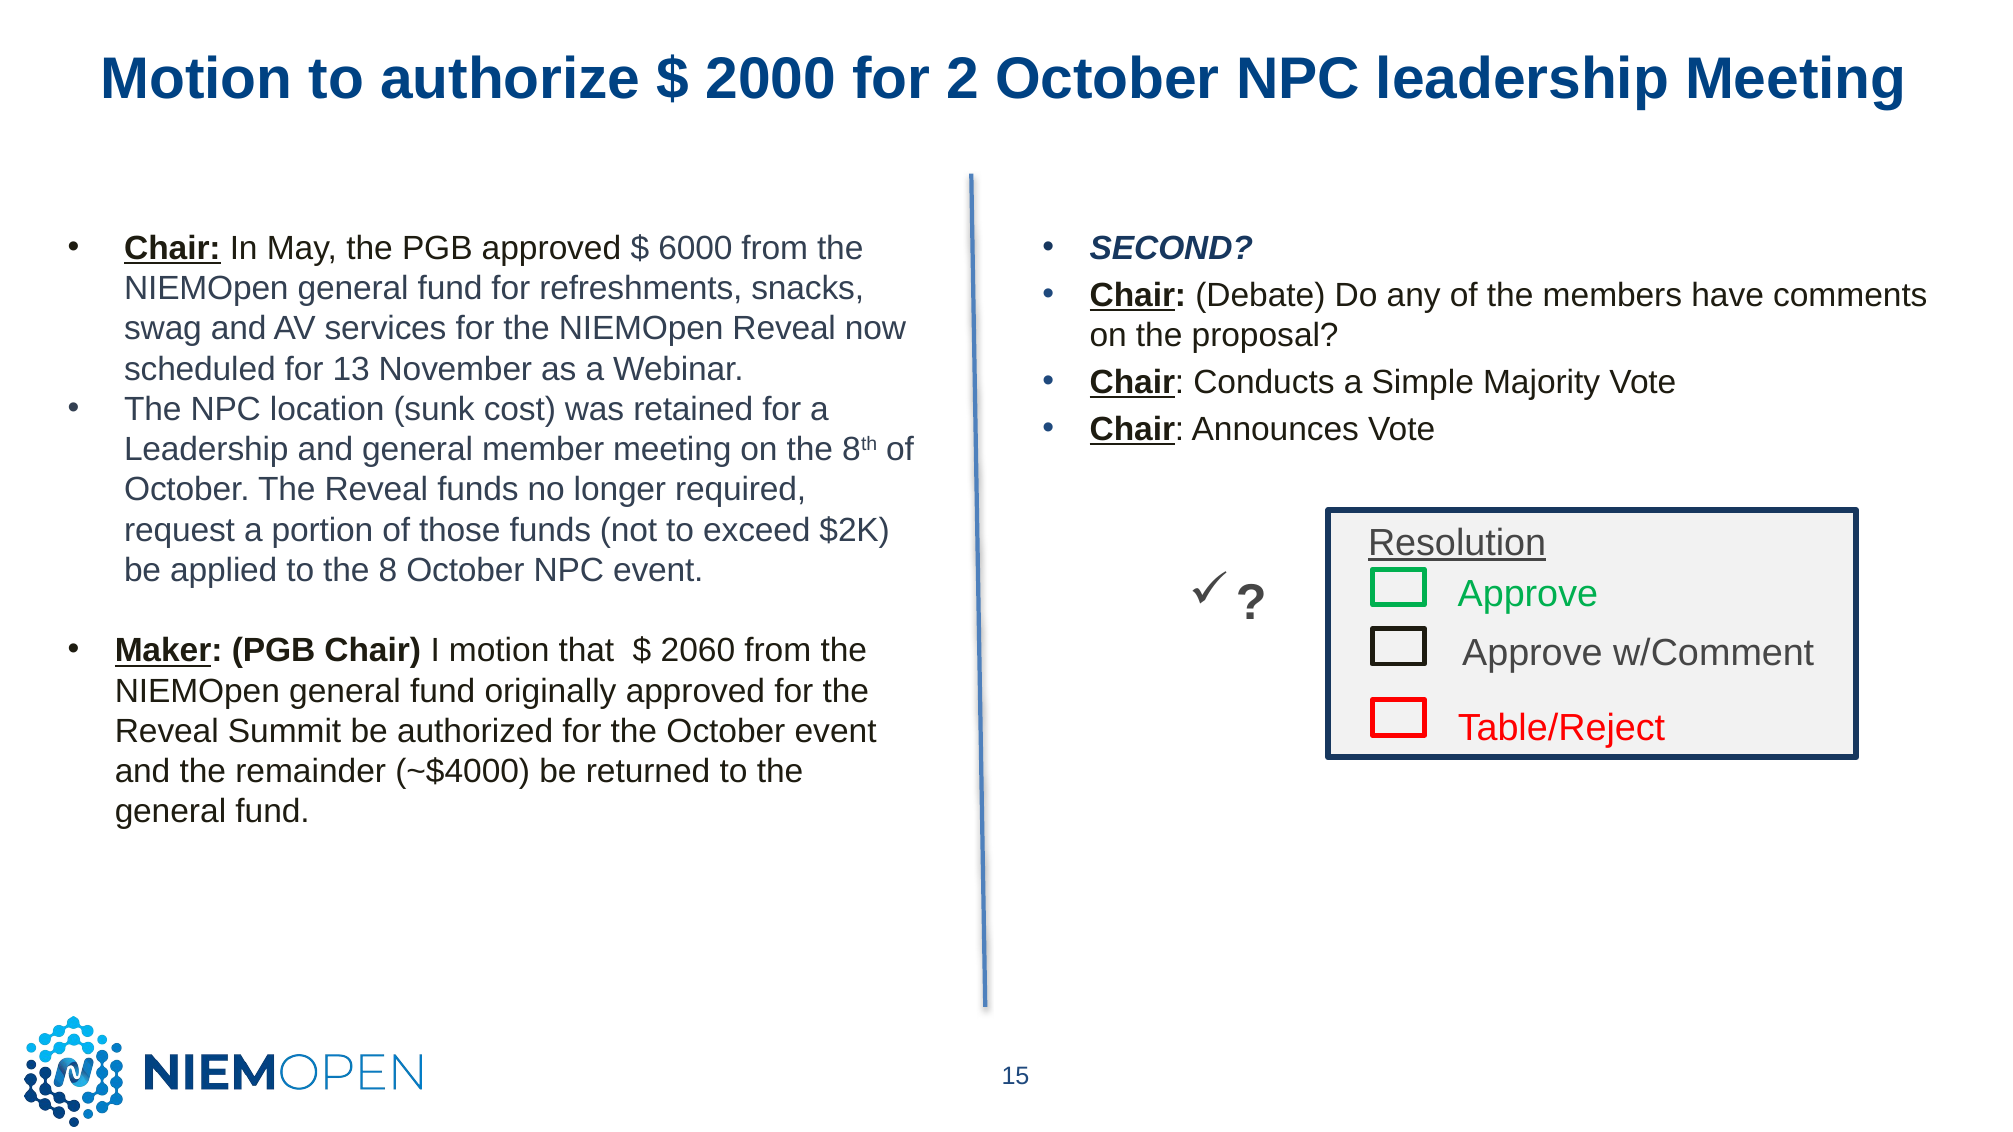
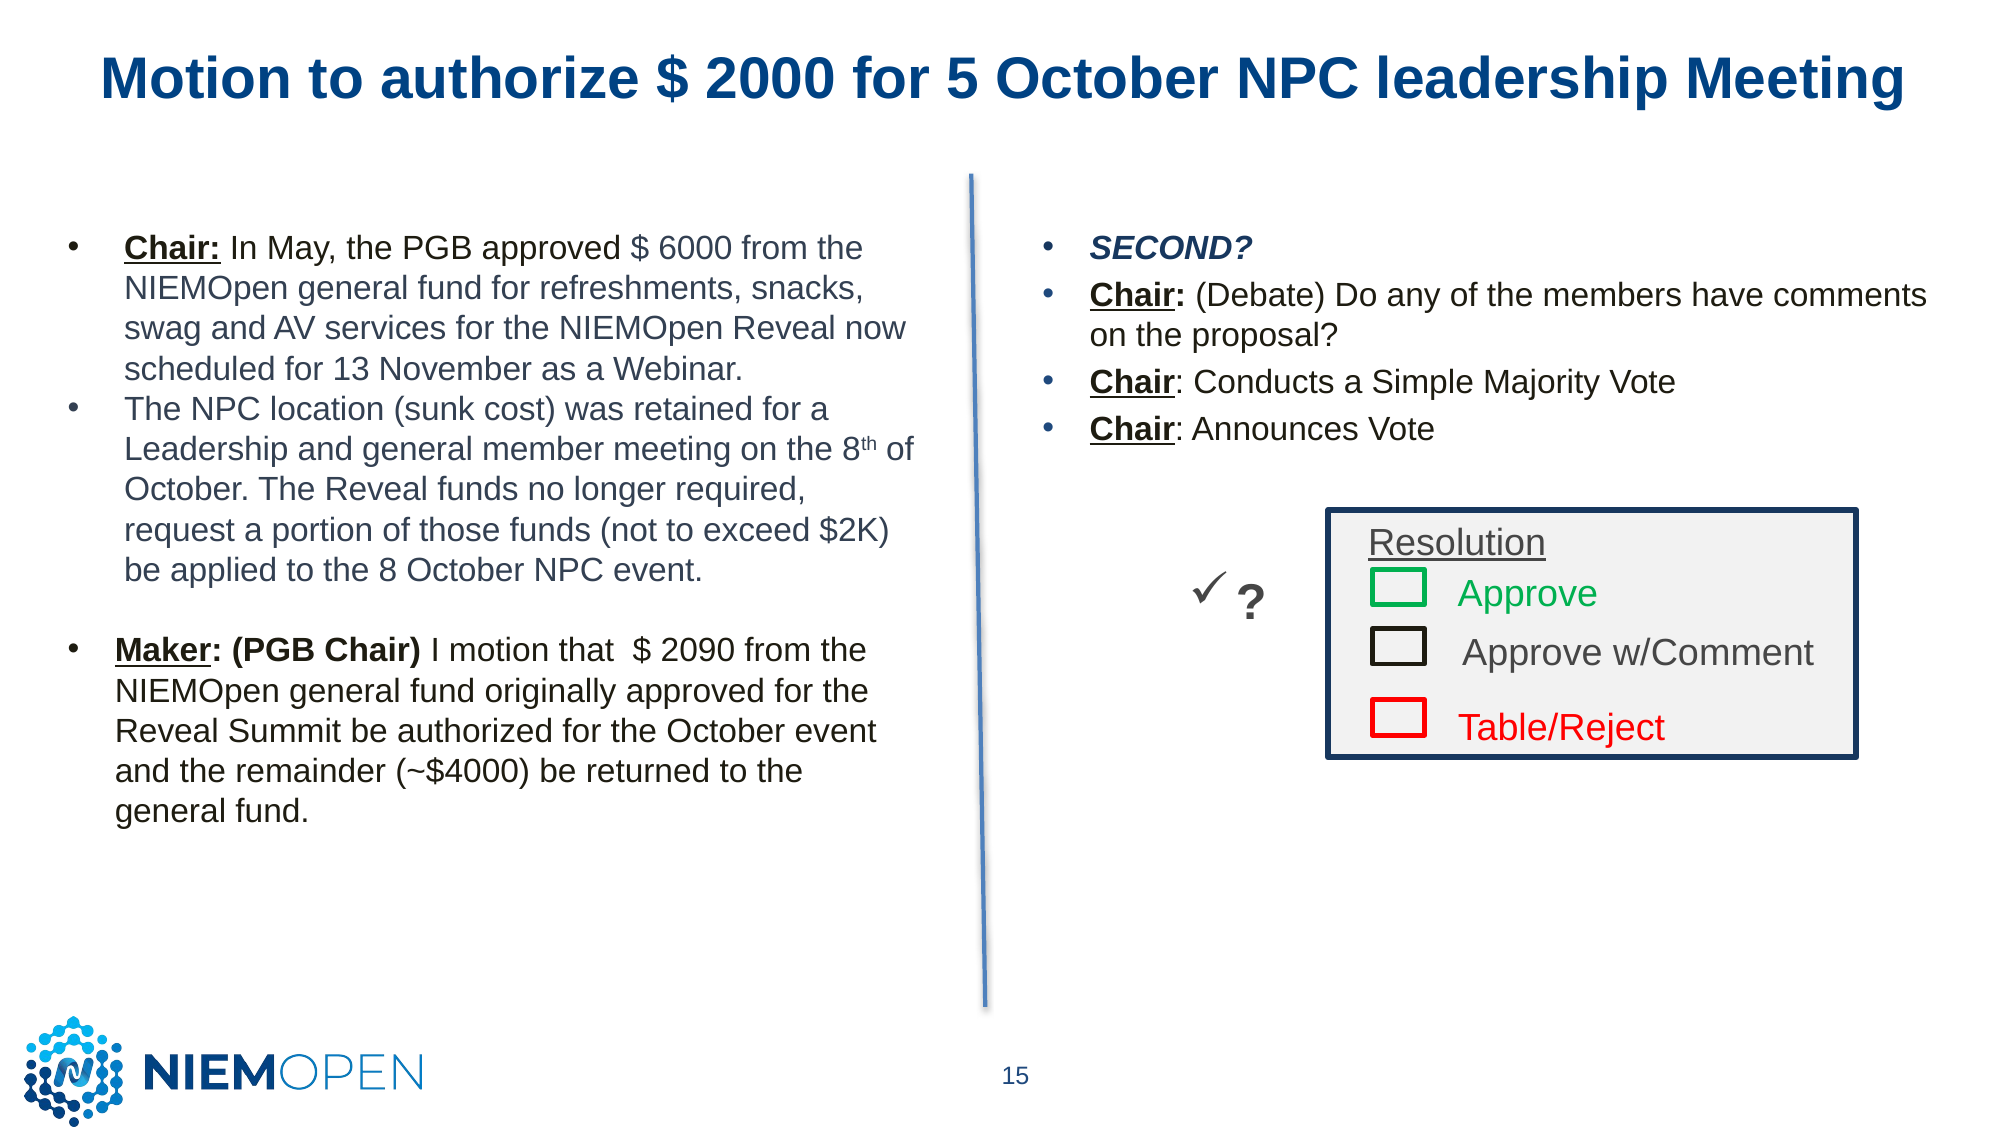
2: 2 -> 5
2060: 2060 -> 2090
